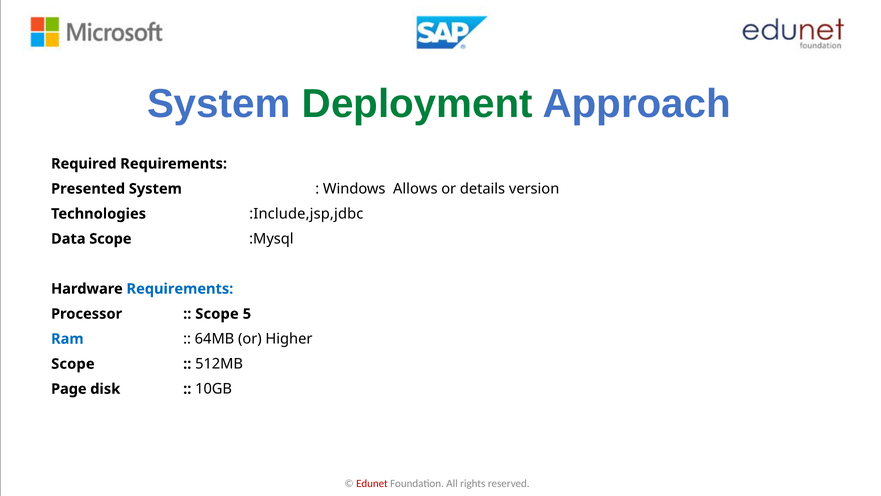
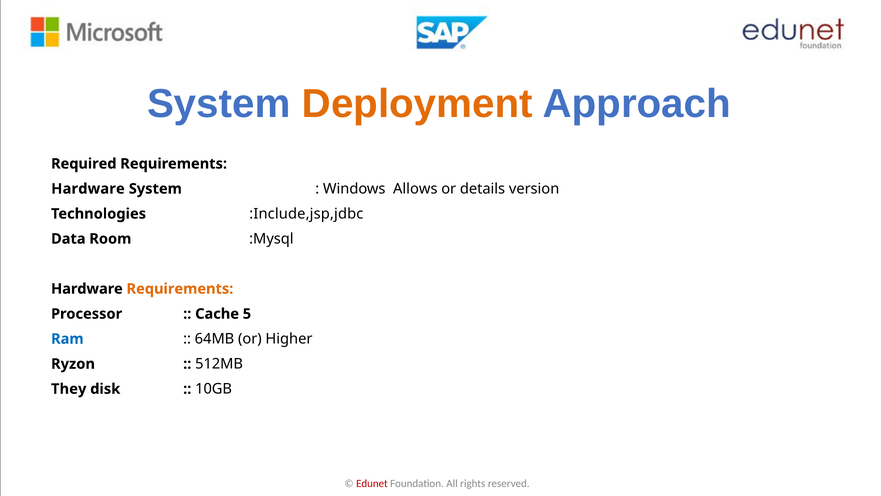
Deployment colour: green -> orange
Presented at (88, 189): Presented -> Hardware
Data Scope: Scope -> Room
Requirements at (180, 289) colour: blue -> orange
Scope at (217, 314): Scope -> Cache
Scope at (73, 364): Scope -> Ryzon
Page: Page -> They
